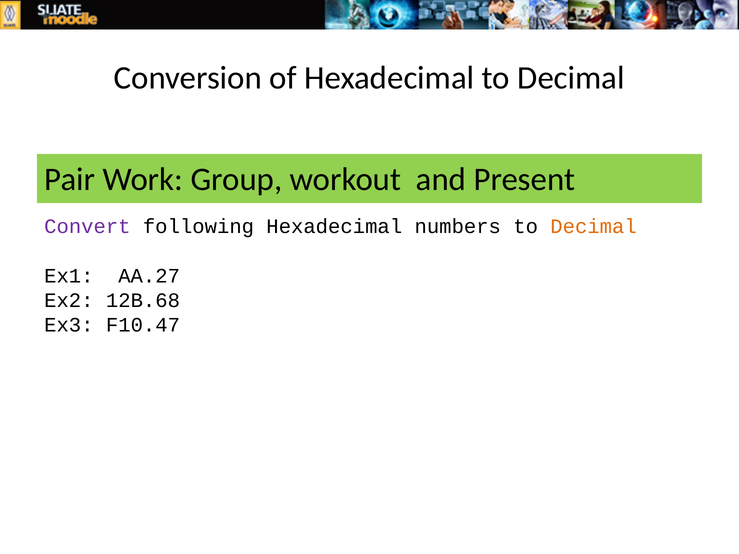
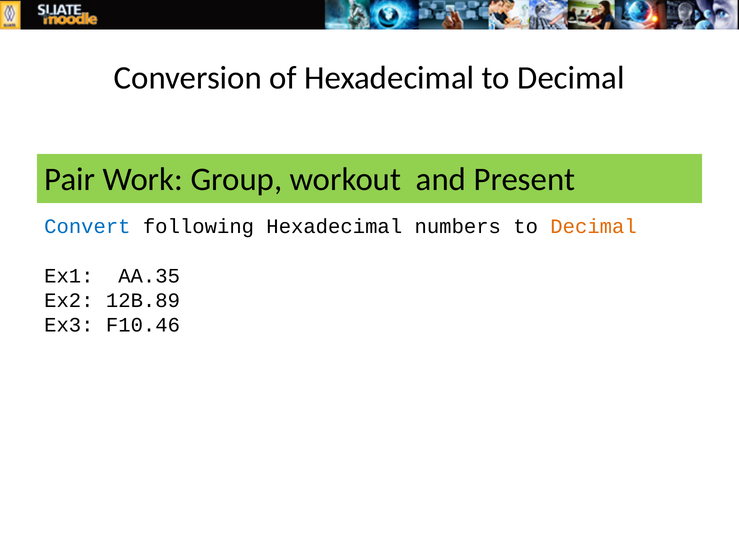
Convert colour: purple -> blue
AA.27: AA.27 -> AA.35
12B.68: 12B.68 -> 12B.89
F10.47: F10.47 -> F10.46
